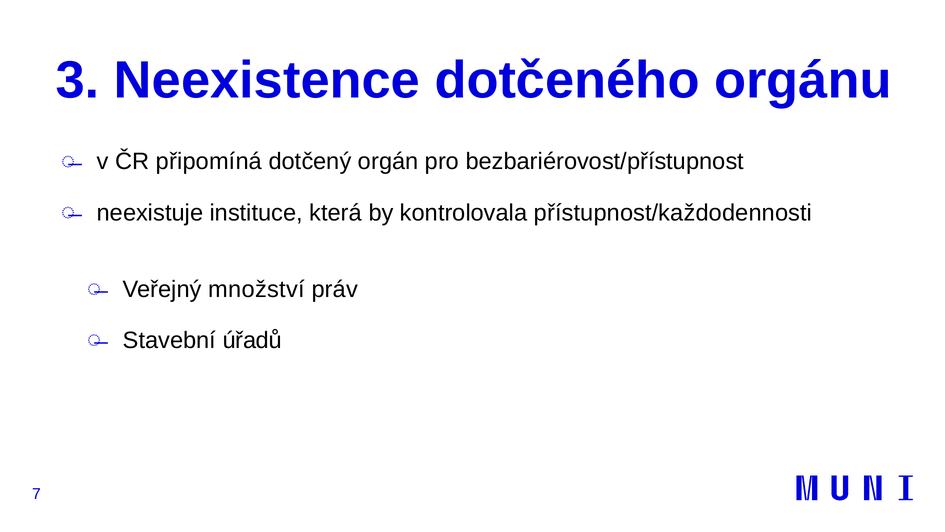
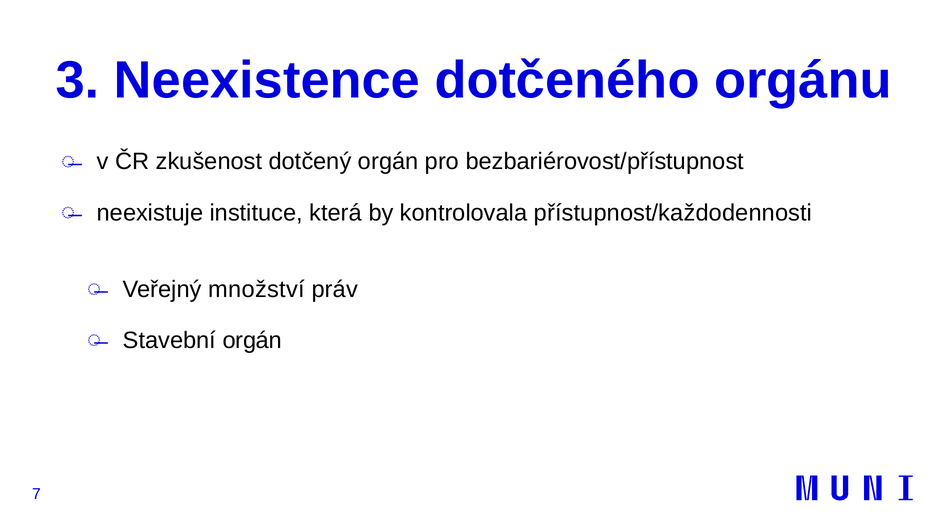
připomíná: připomíná -> zkušenost
Stavební úřadů: úřadů -> orgán
